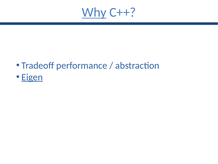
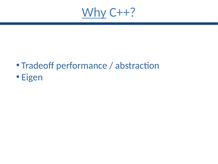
Eigen underline: present -> none
